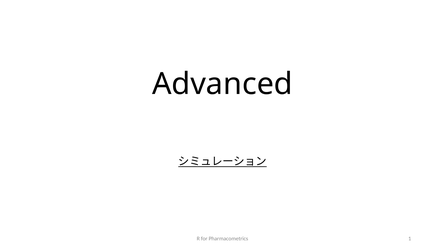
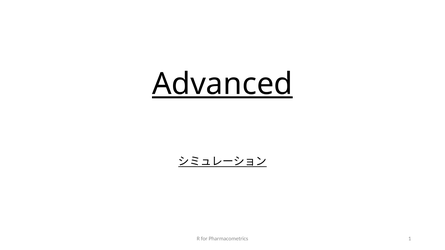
Advanced underline: none -> present
